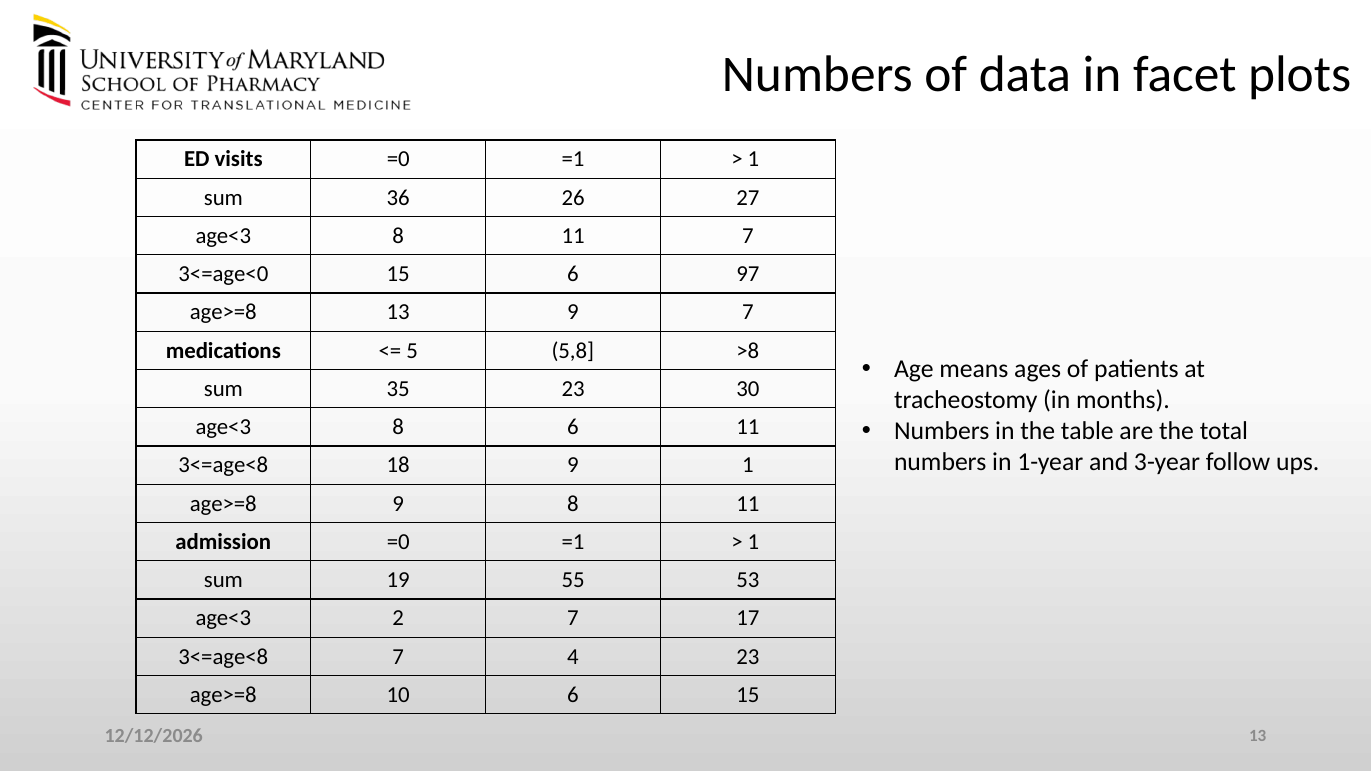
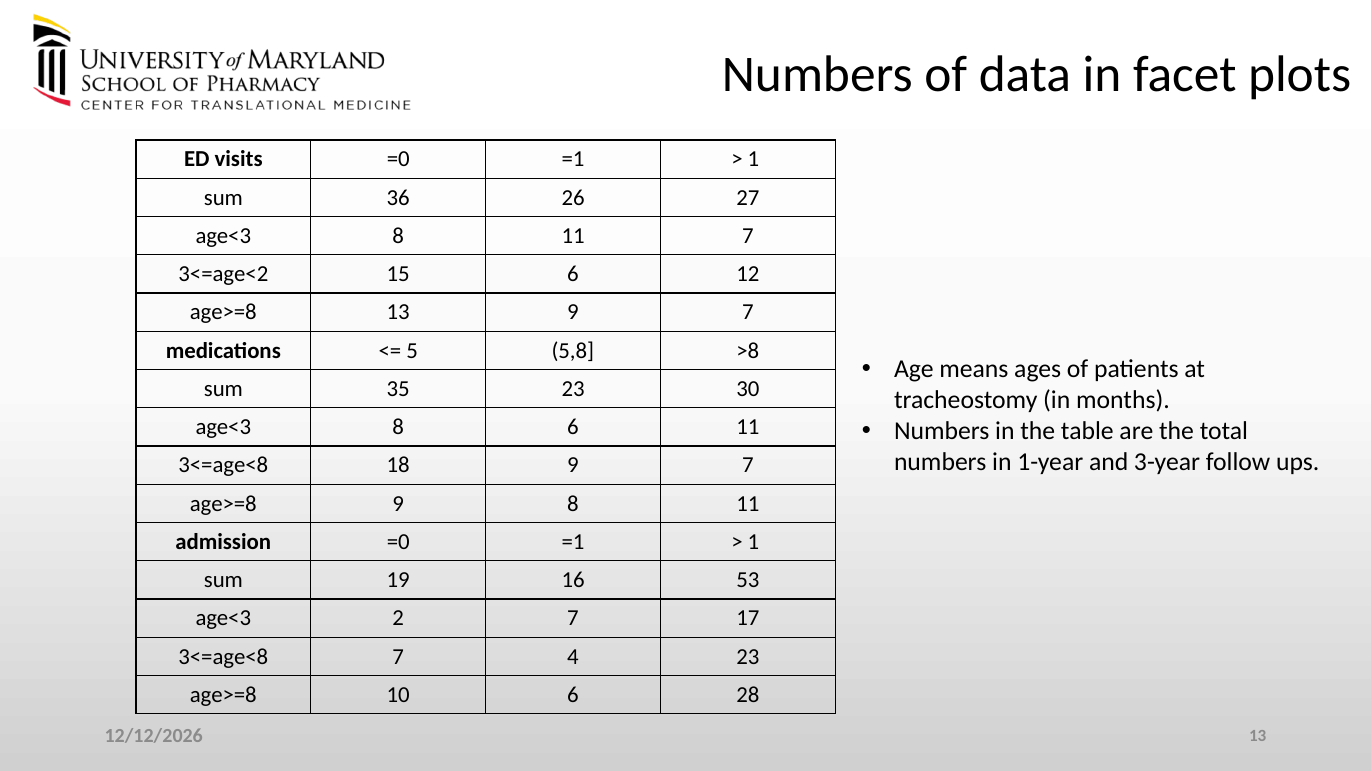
3<=age<0: 3<=age<0 -> 3<=age<2
97: 97 -> 12
18 9 1: 1 -> 7
55: 55 -> 16
6 15: 15 -> 28
